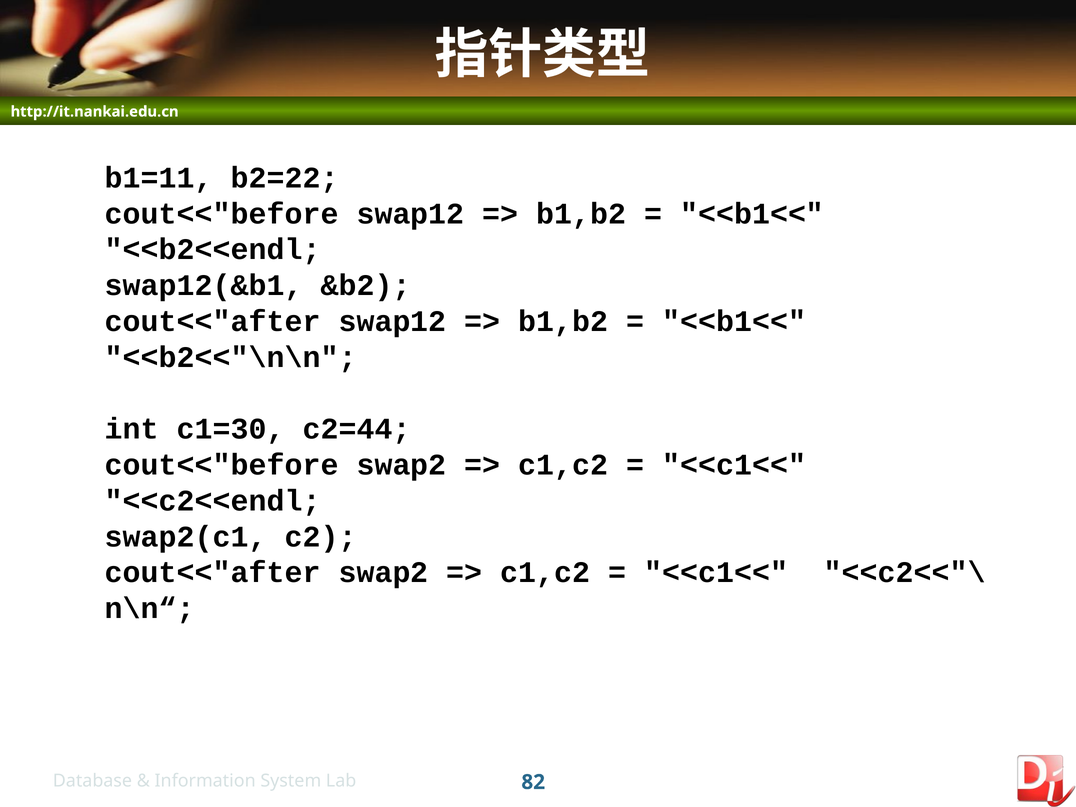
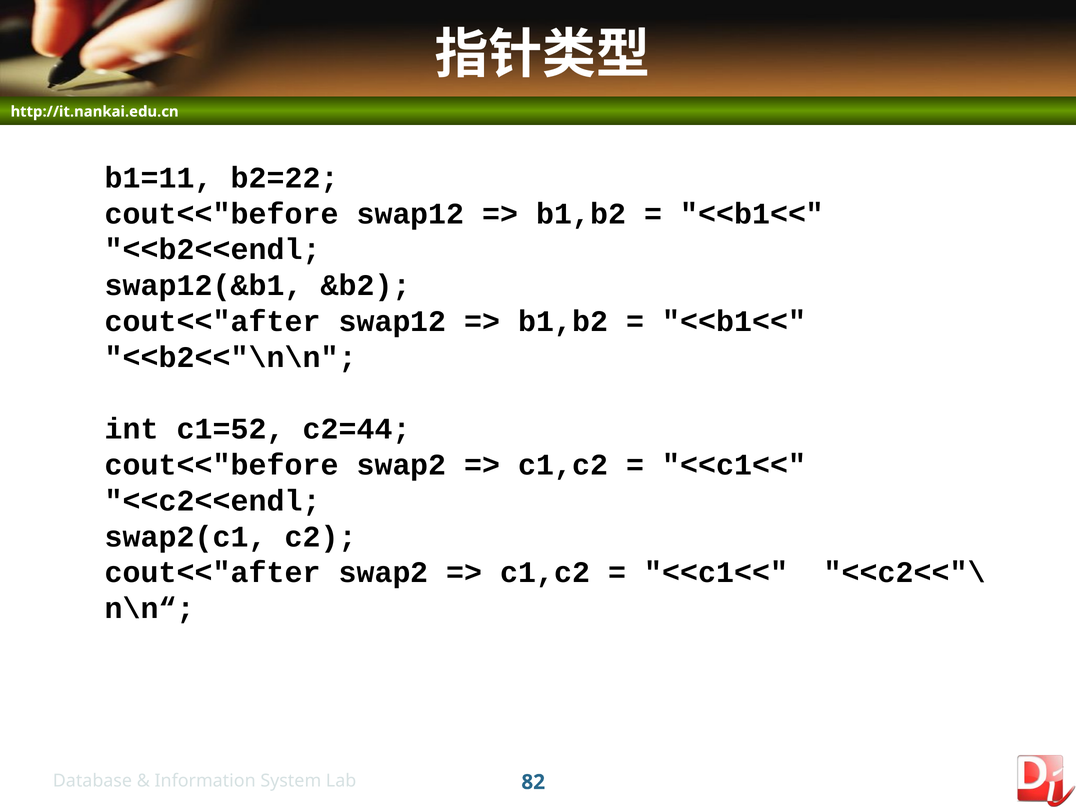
c1=30: c1=30 -> c1=52
